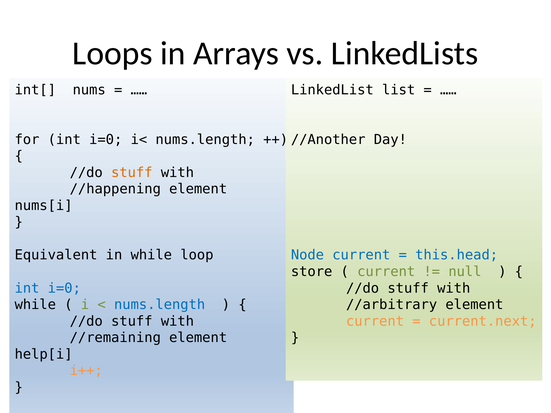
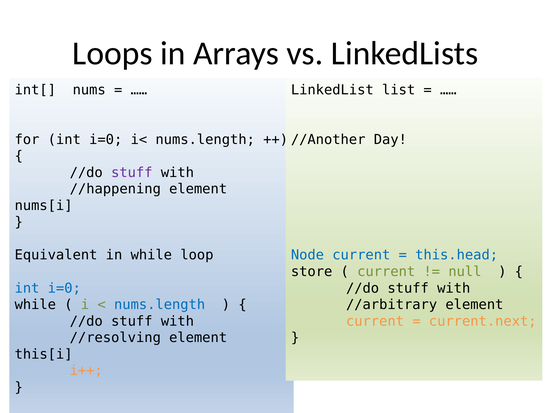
stuff at (132, 173) colour: orange -> purple
//remaining: //remaining -> //resolving
help[i: help[i -> this[i
